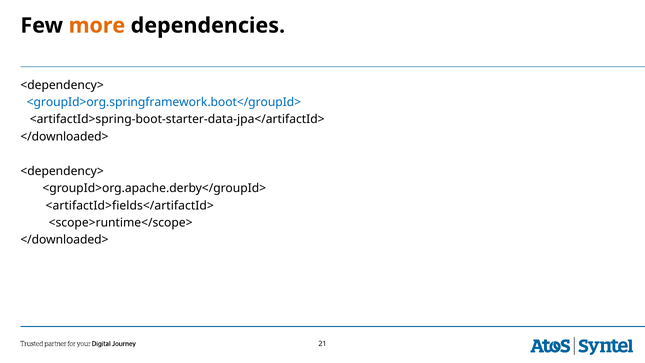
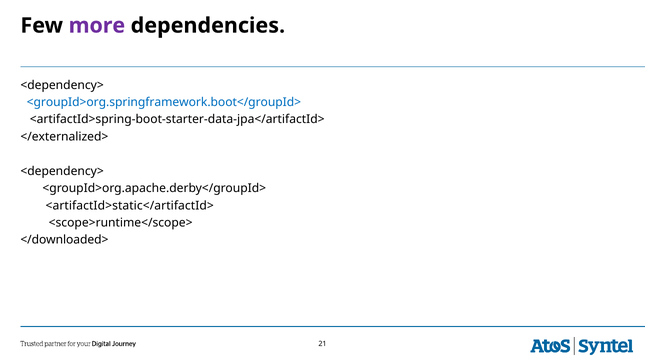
more colour: orange -> purple
</downloaded> at (64, 137): </downloaded> -> </externalized>
<artifactId>fields</artifactId>: <artifactId>fields</artifactId> -> <artifactId>static</artifactId>
